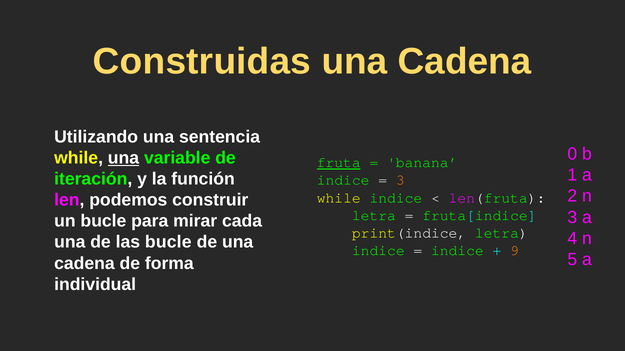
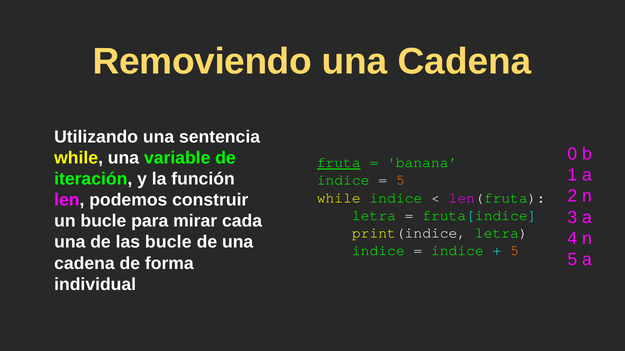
Construidas: Construidas -> Removiendo
una at (123, 158) underline: present -> none
3 at (400, 180): 3 -> 5
9 at (515, 251): 9 -> 5
